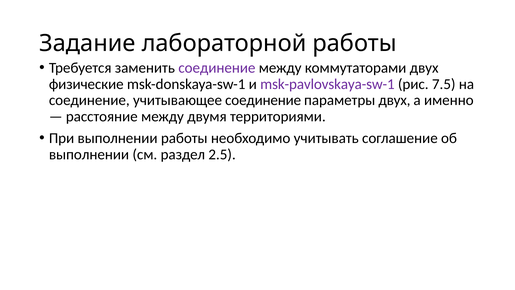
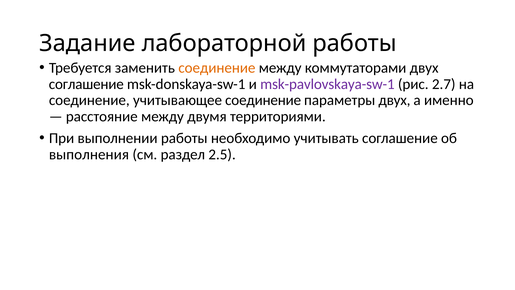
соединение at (217, 68) colour: purple -> orange
физические at (86, 84): физические -> соглашение
7.5: 7.5 -> 2.7
выполнении at (89, 154): выполнении -> выполнения
